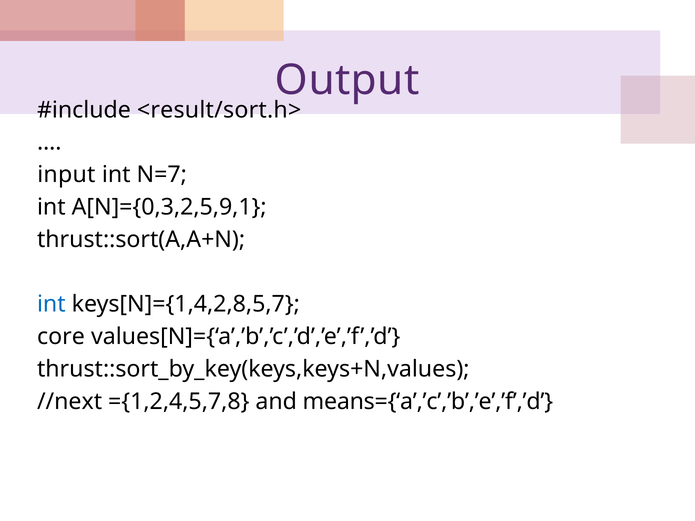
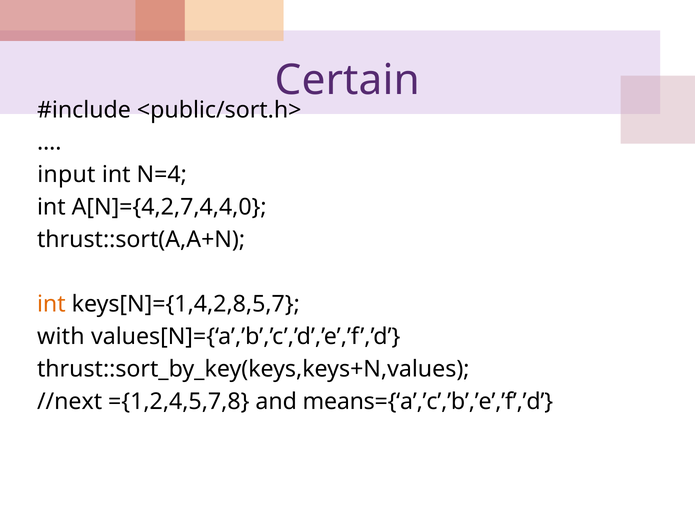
Output: Output -> Certain
<result/sort.h>: <result/sort.h> -> <public/sort.h>
N=7: N=7 -> N=4
A[N]={0,3,2,5,9,1: A[N]={0,3,2,5,9,1 -> A[N]={4,2,7,4,4,0
int at (51, 304) colour: blue -> orange
core: core -> with
